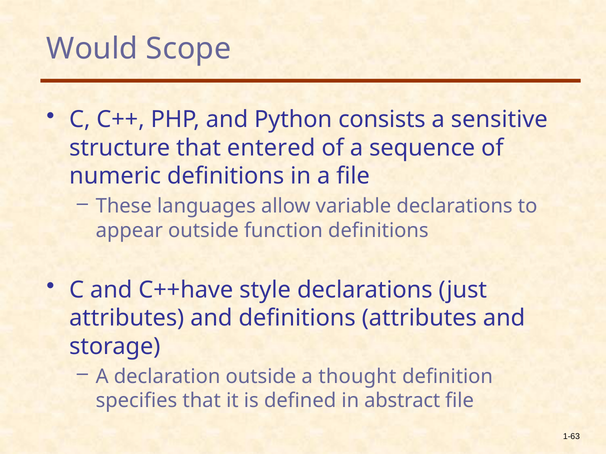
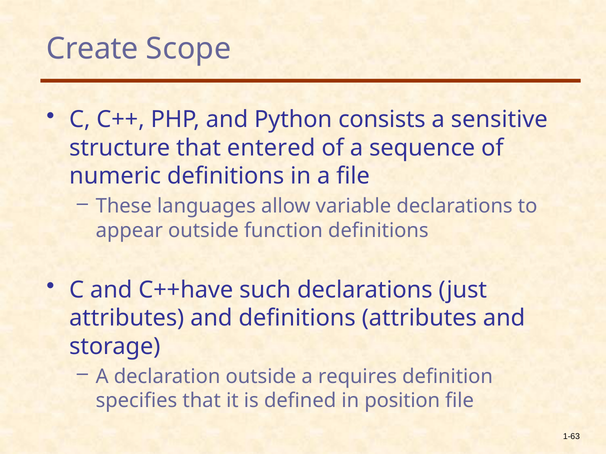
Would: Would -> Create
style: style -> such
thought: thought -> requires
abstract: abstract -> position
